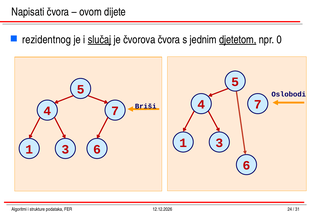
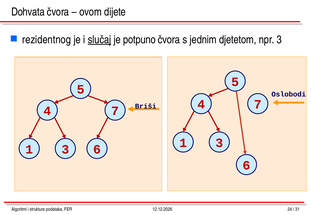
Napisati: Napisati -> Dohvata
čvorova: čvorova -> potpuno
djetetom underline: present -> none
npr 0: 0 -> 3
